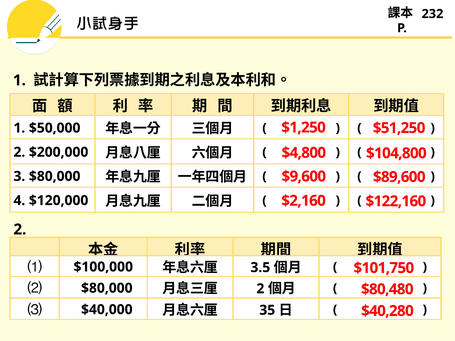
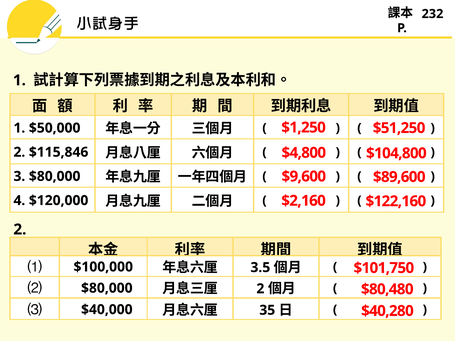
$200,000: $200,000 -> $115,846
